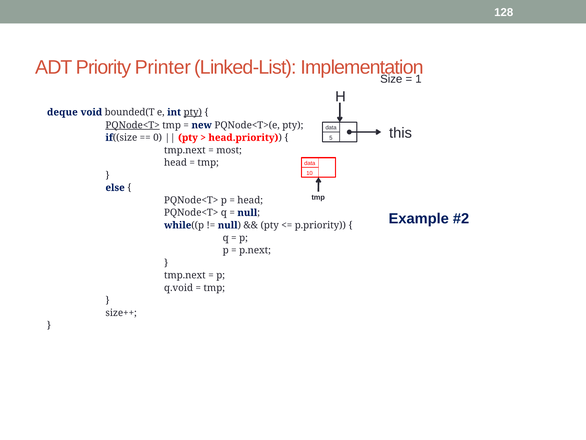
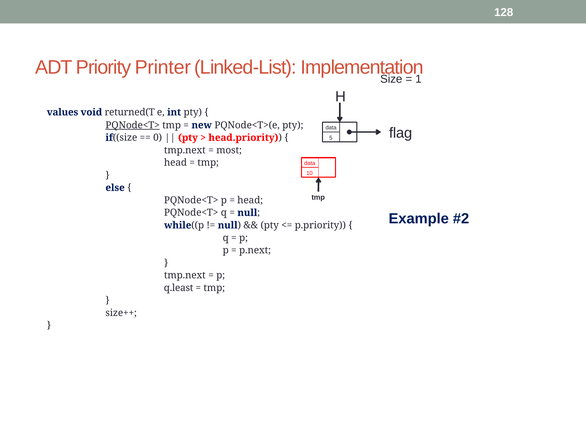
deque: deque -> values
bounded(T: bounded(T -> returned(T
pty at (193, 112) underline: present -> none
this: this -> flag
q.void: q.void -> q.least
